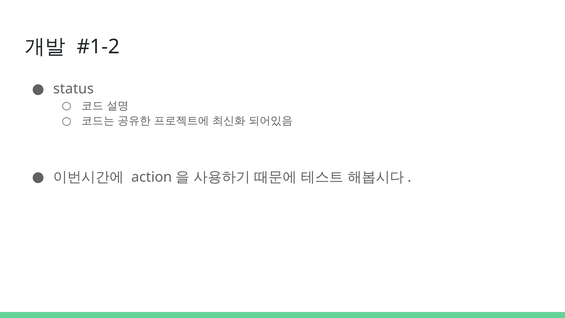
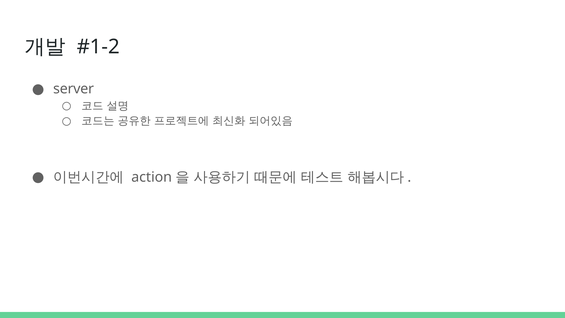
status: status -> server
